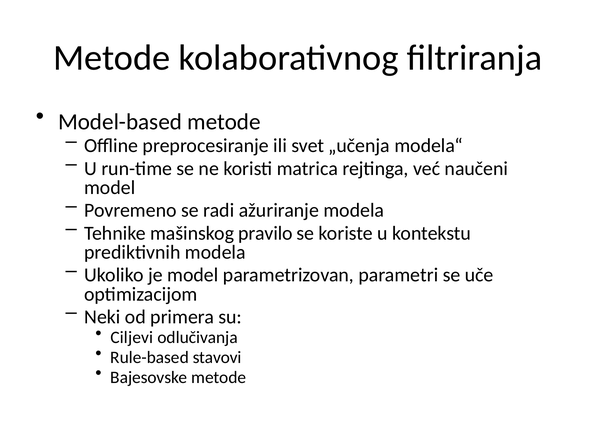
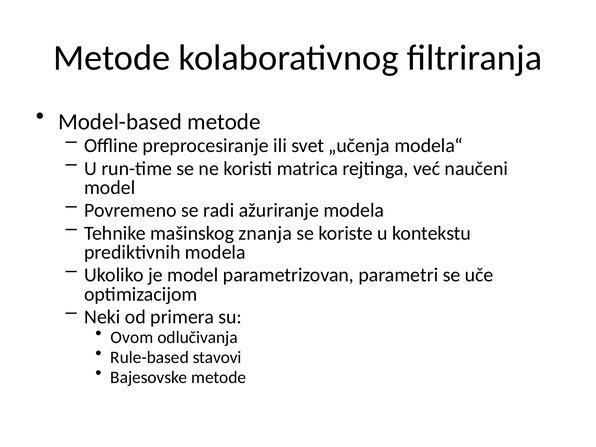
pravilo: pravilo -> znanja
Ciljevi: Ciljevi -> Ovom
